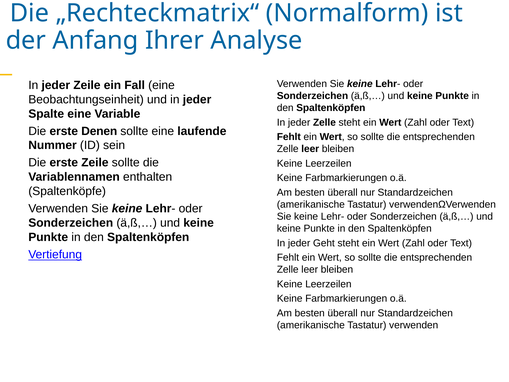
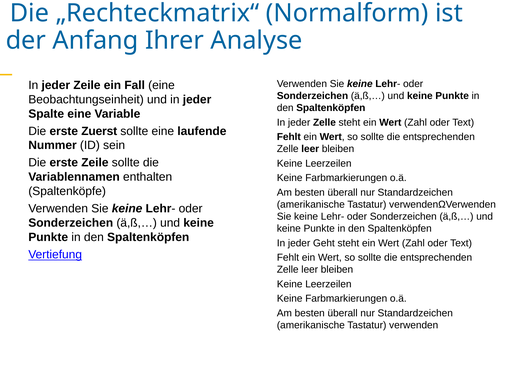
Denen: Denen -> Zuerst
